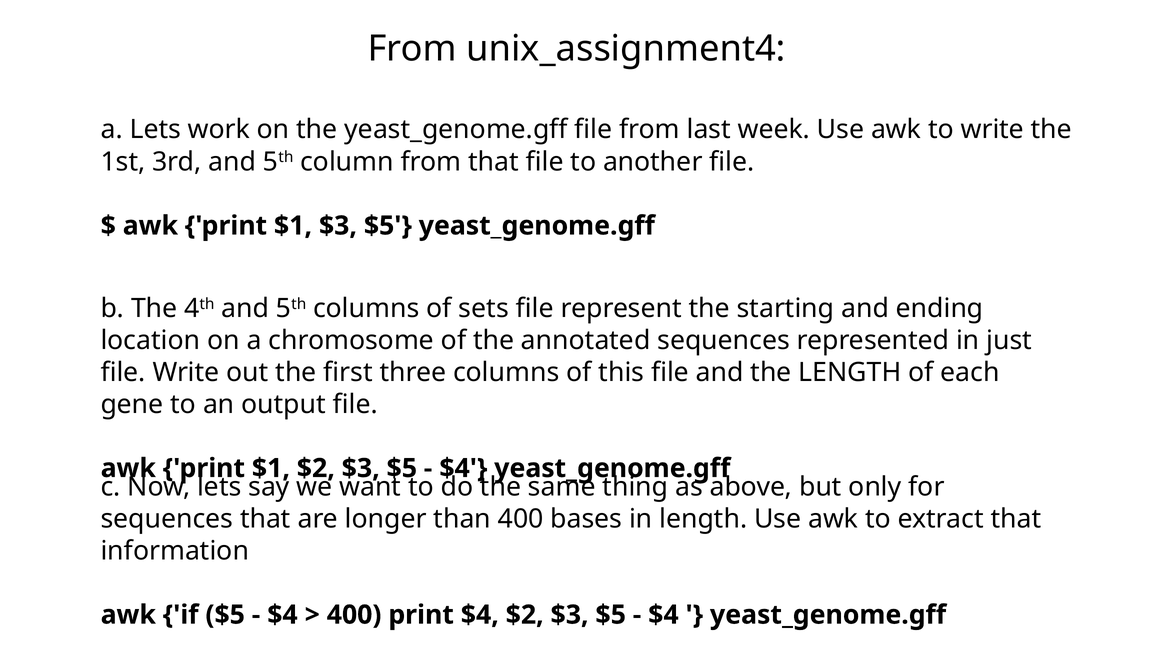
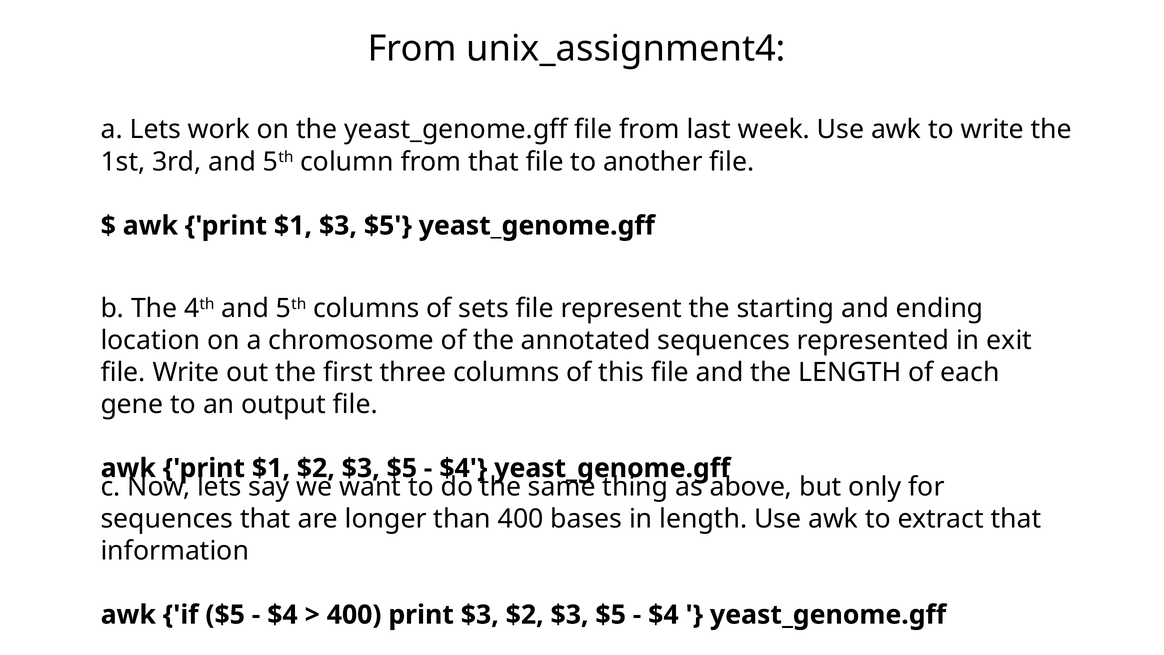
just: just -> exit
print $4: $4 -> $3
